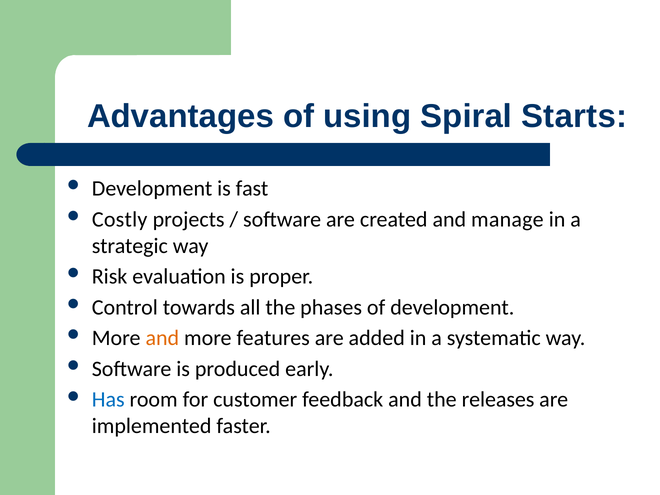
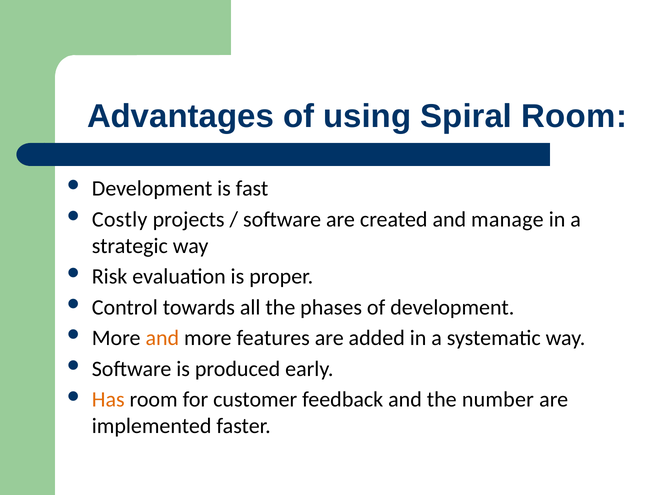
Spiral Starts: Starts -> Room
Has colour: blue -> orange
releases: releases -> number
